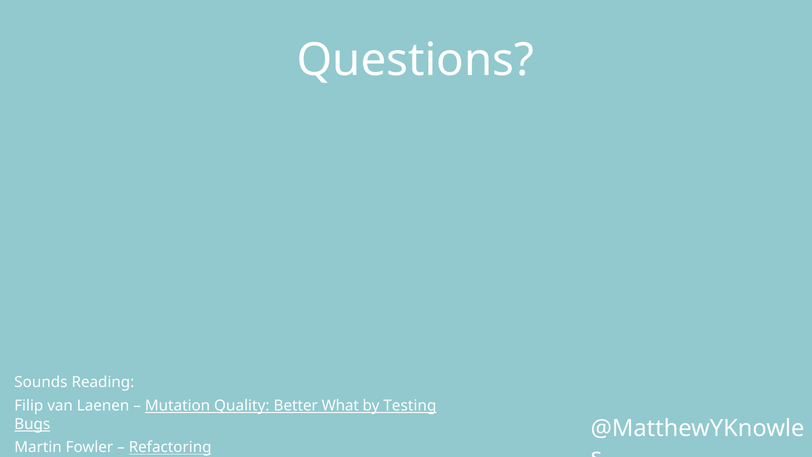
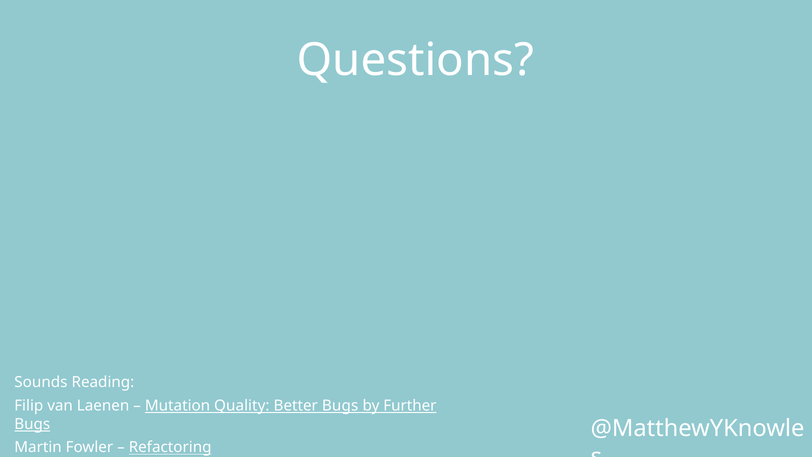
Better What: What -> Bugs
Testing: Testing -> Further
